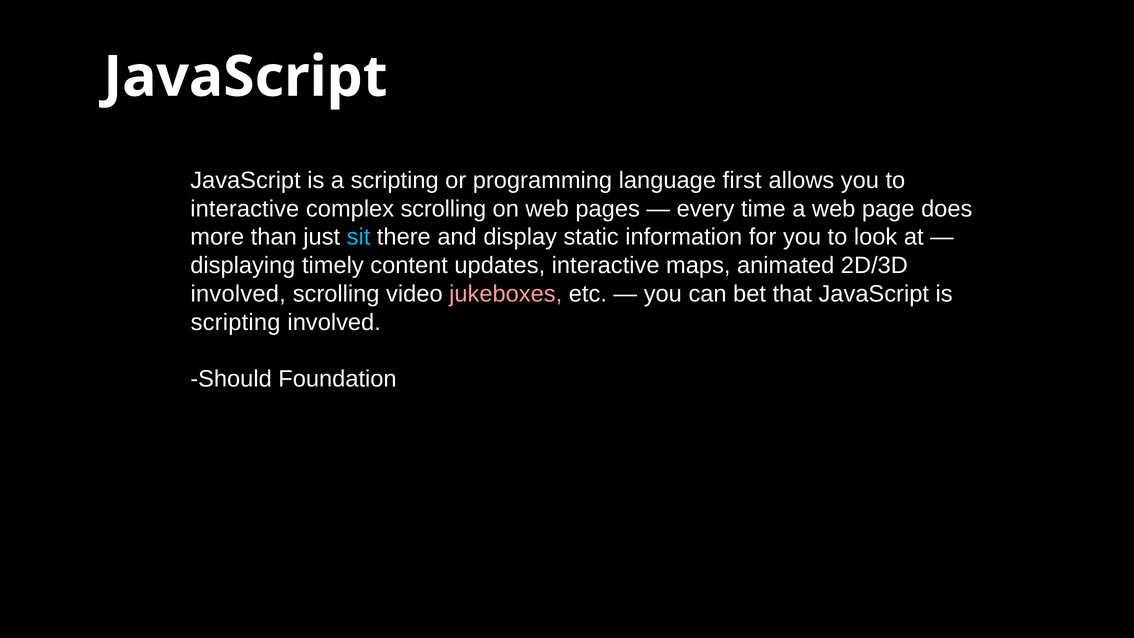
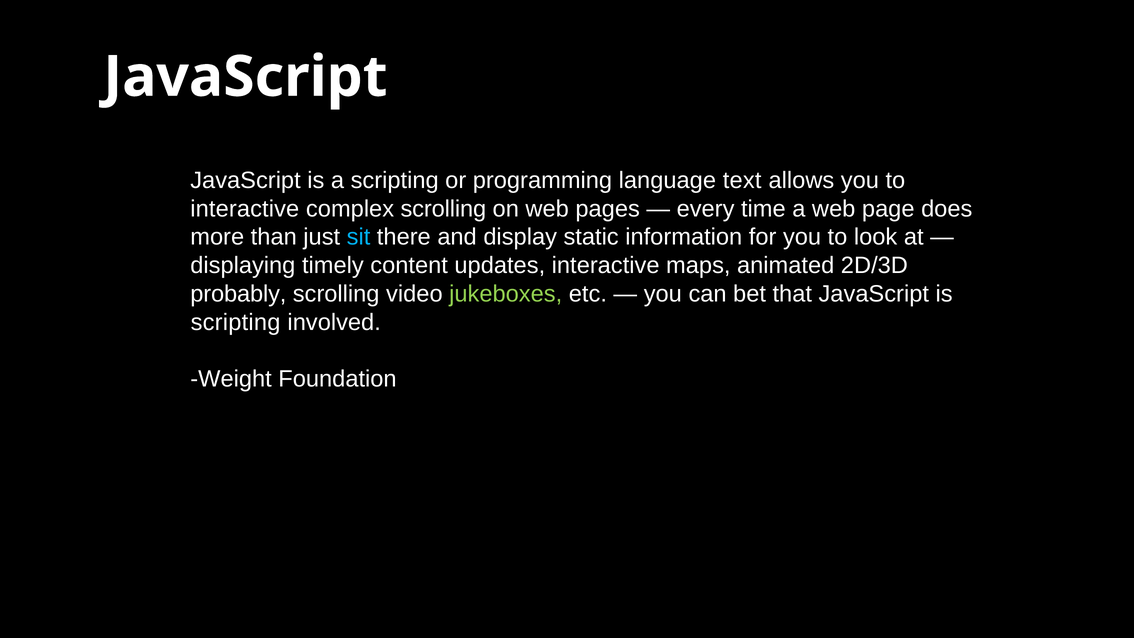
first: first -> text
involved at (238, 294): involved -> probably
jukeboxes colour: pink -> light green
Should: Should -> Weight
